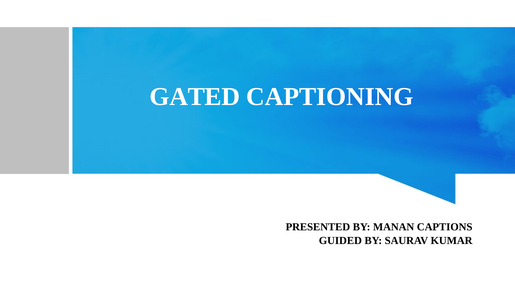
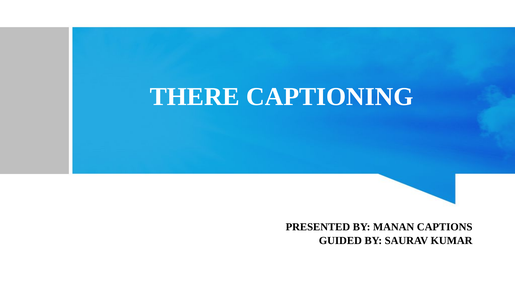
GATED: GATED -> THERE
